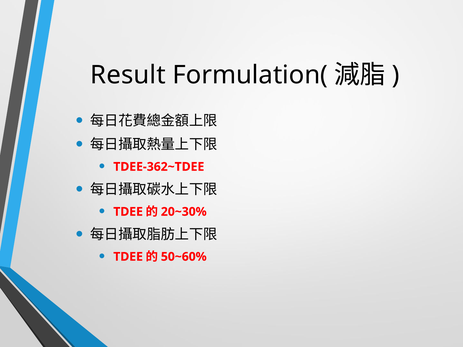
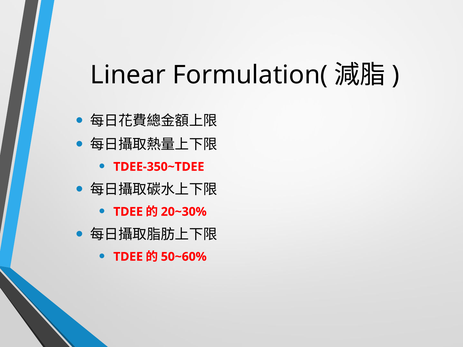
Result: Result -> Linear
TDEE-362~TDEE: TDEE-362~TDEE -> TDEE-350~TDEE
